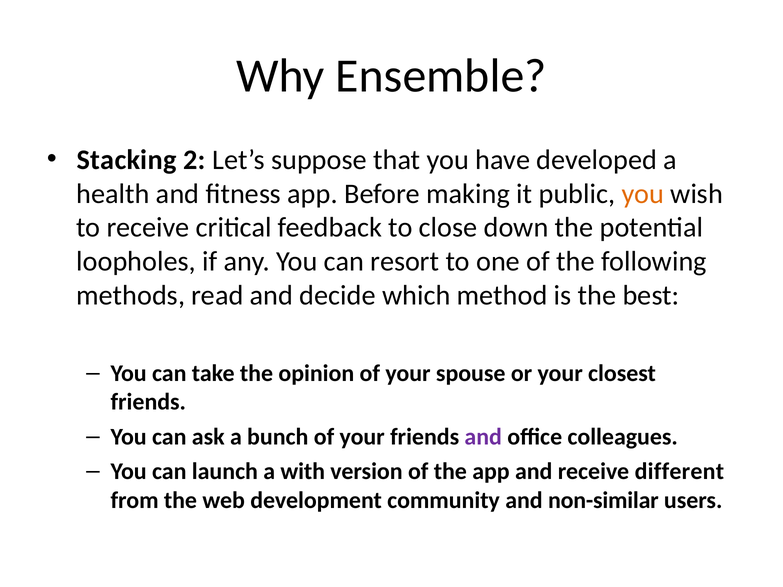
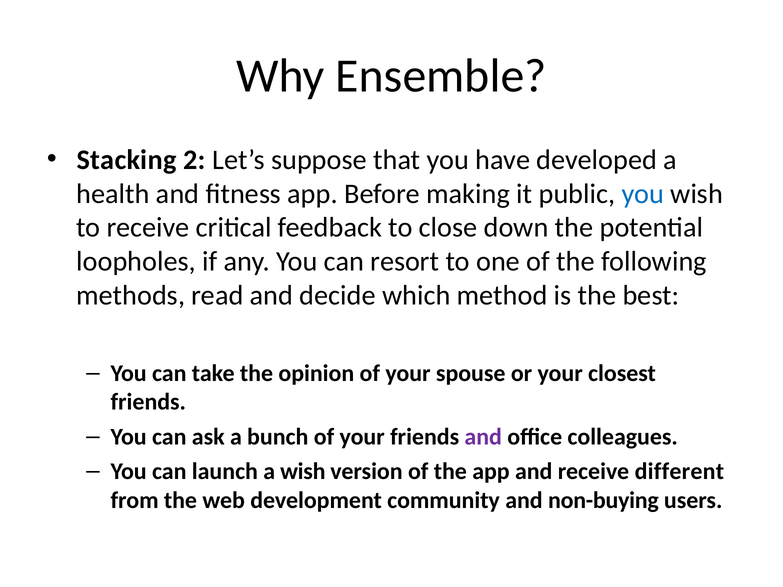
you at (643, 194) colour: orange -> blue
a with: with -> wish
non-similar: non-similar -> non-buying
